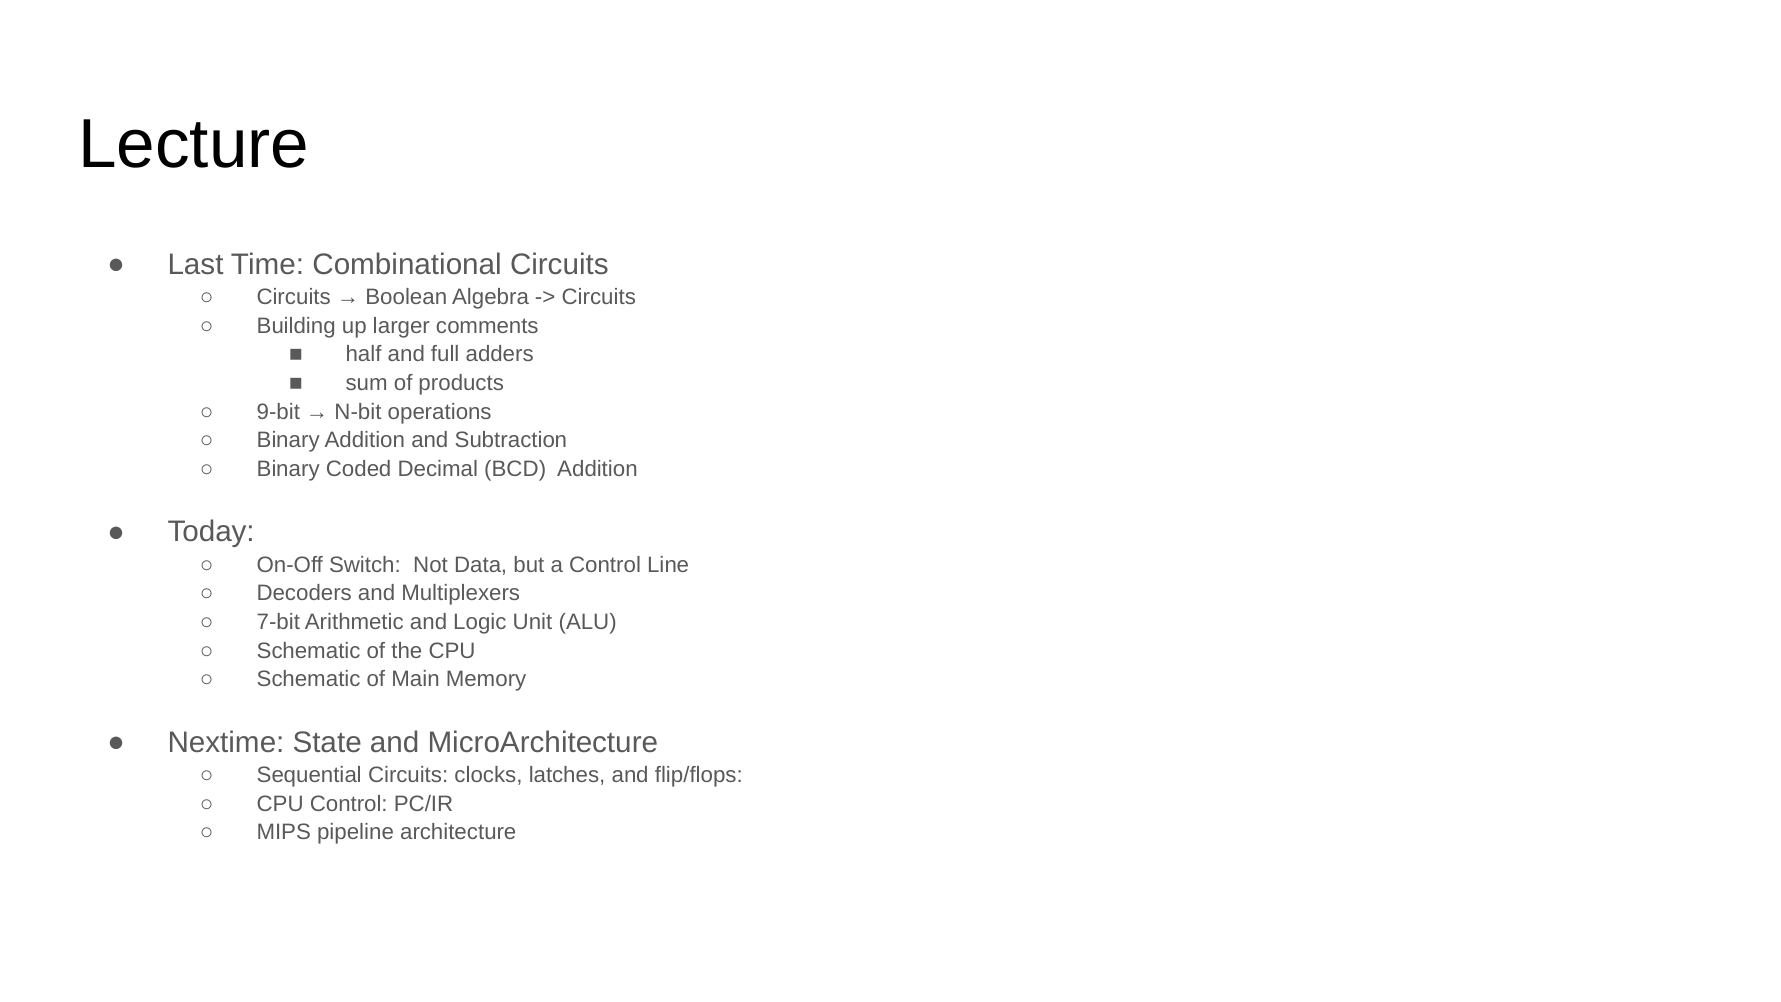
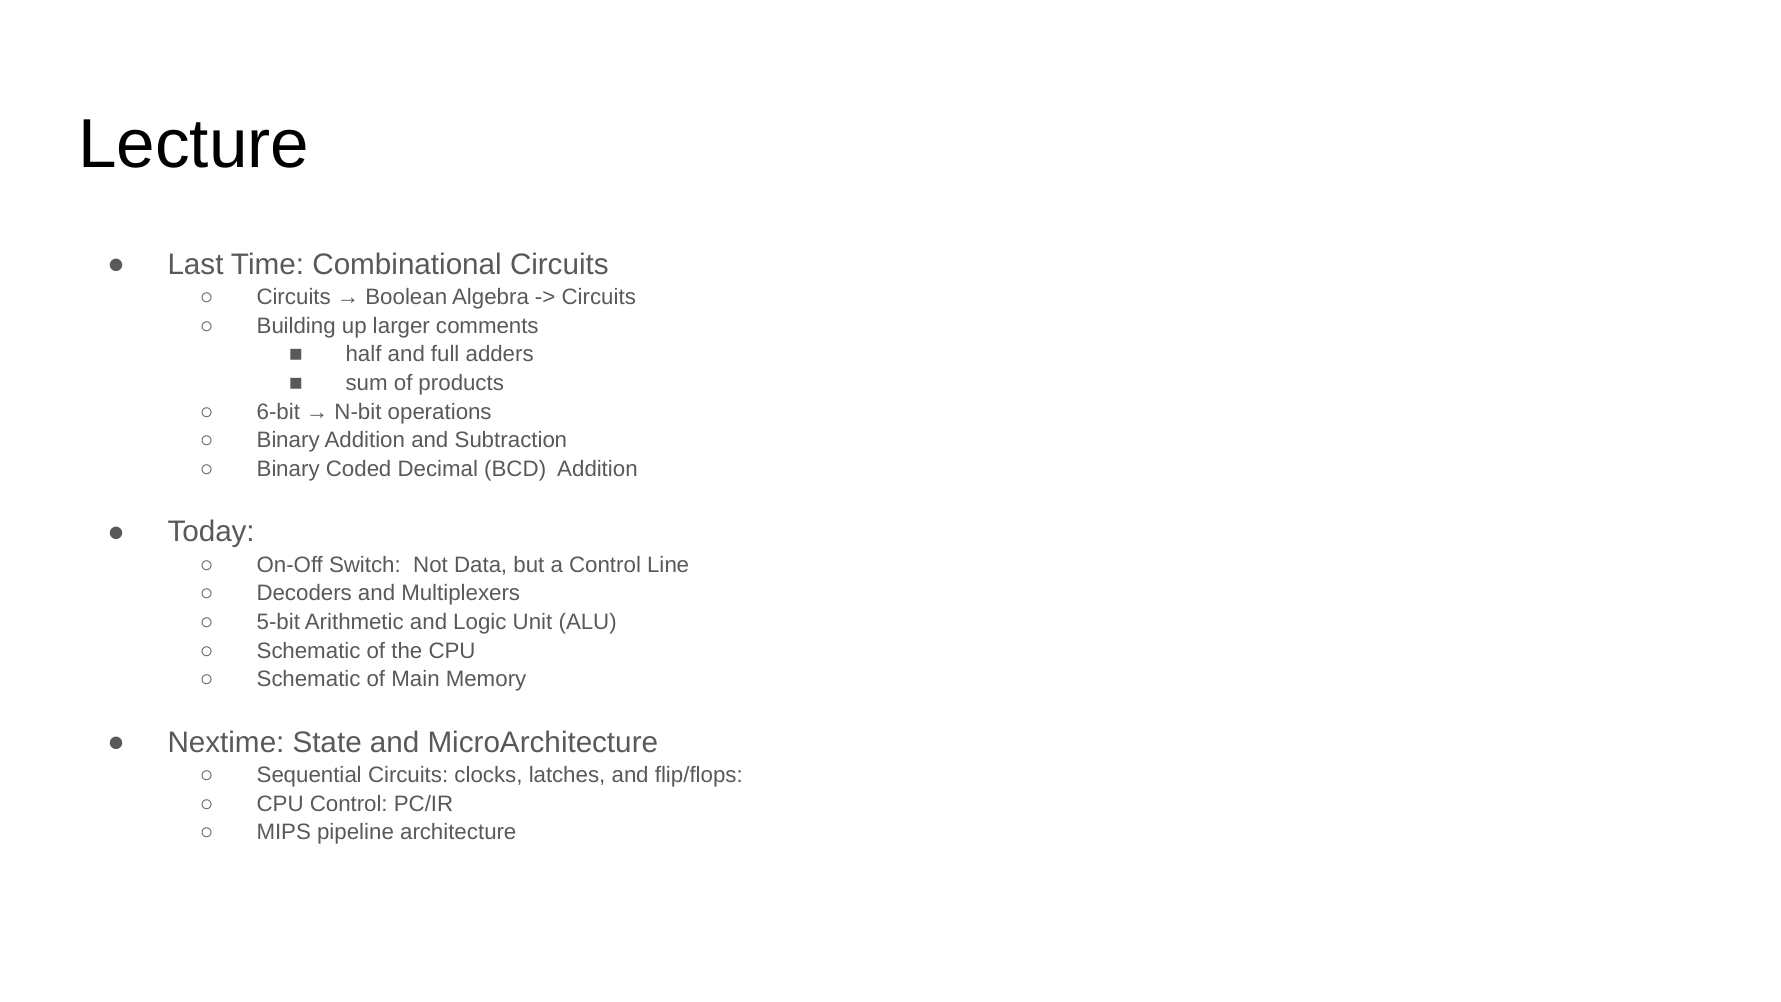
9-bit: 9-bit -> 6-bit
7-bit: 7-bit -> 5-bit
